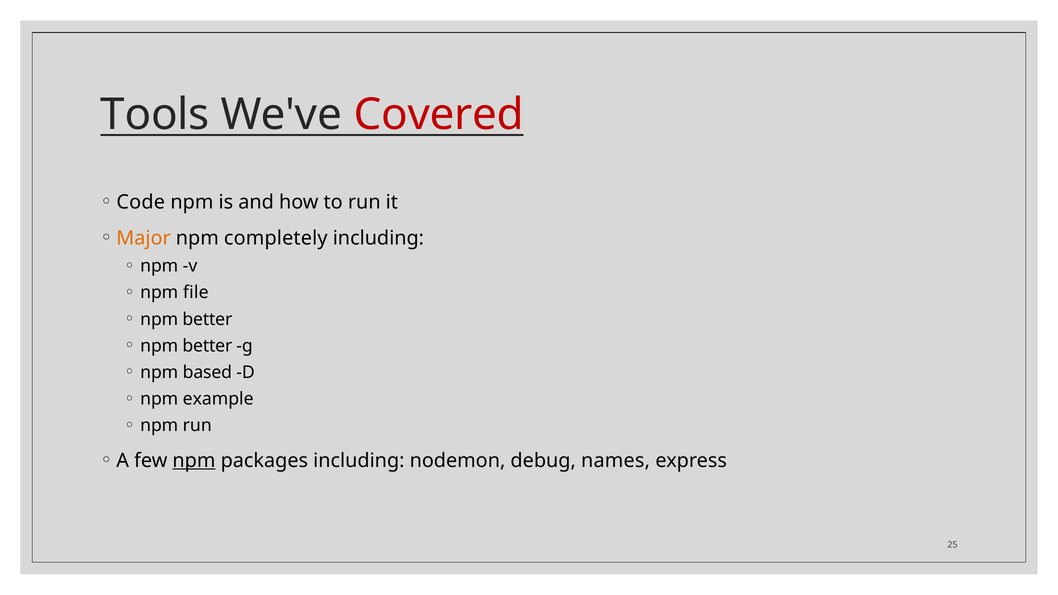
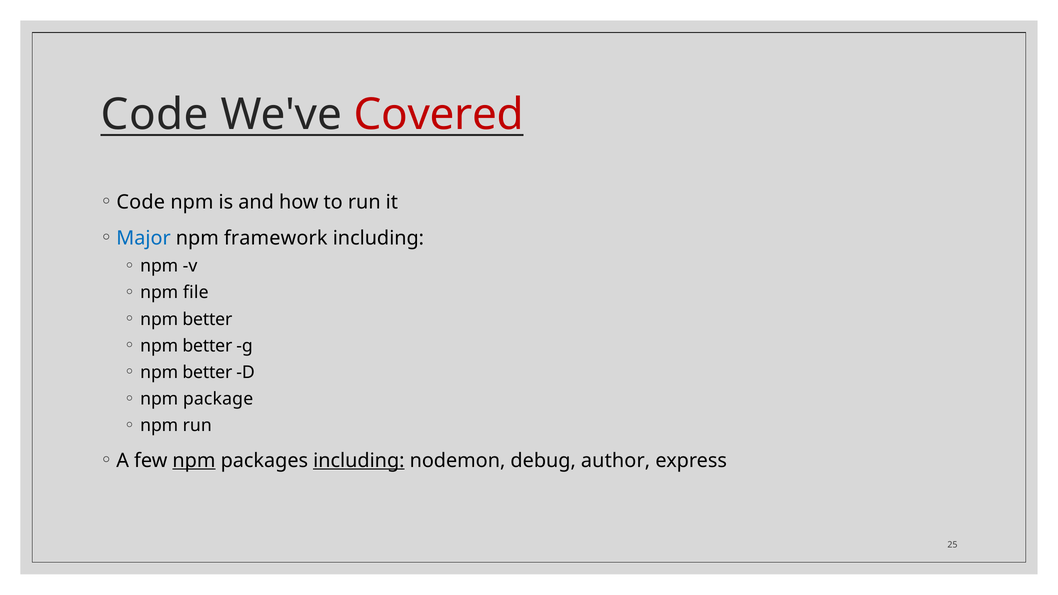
Tools at (155, 115): Tools -> Code
Major colour: orange -> blue
completely: completely -> framework
based at (207, 373): based -> better
example: example -> package
including at (359, 461) underline: none -> present
names: names -> author
